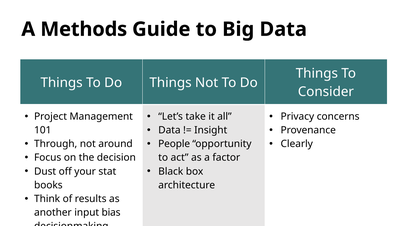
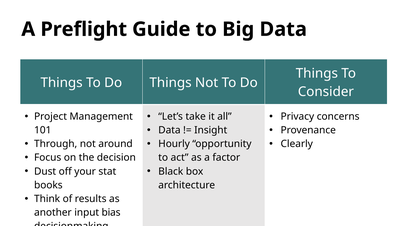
Methods: Methods -> Preflight
People: People -> Hourly
